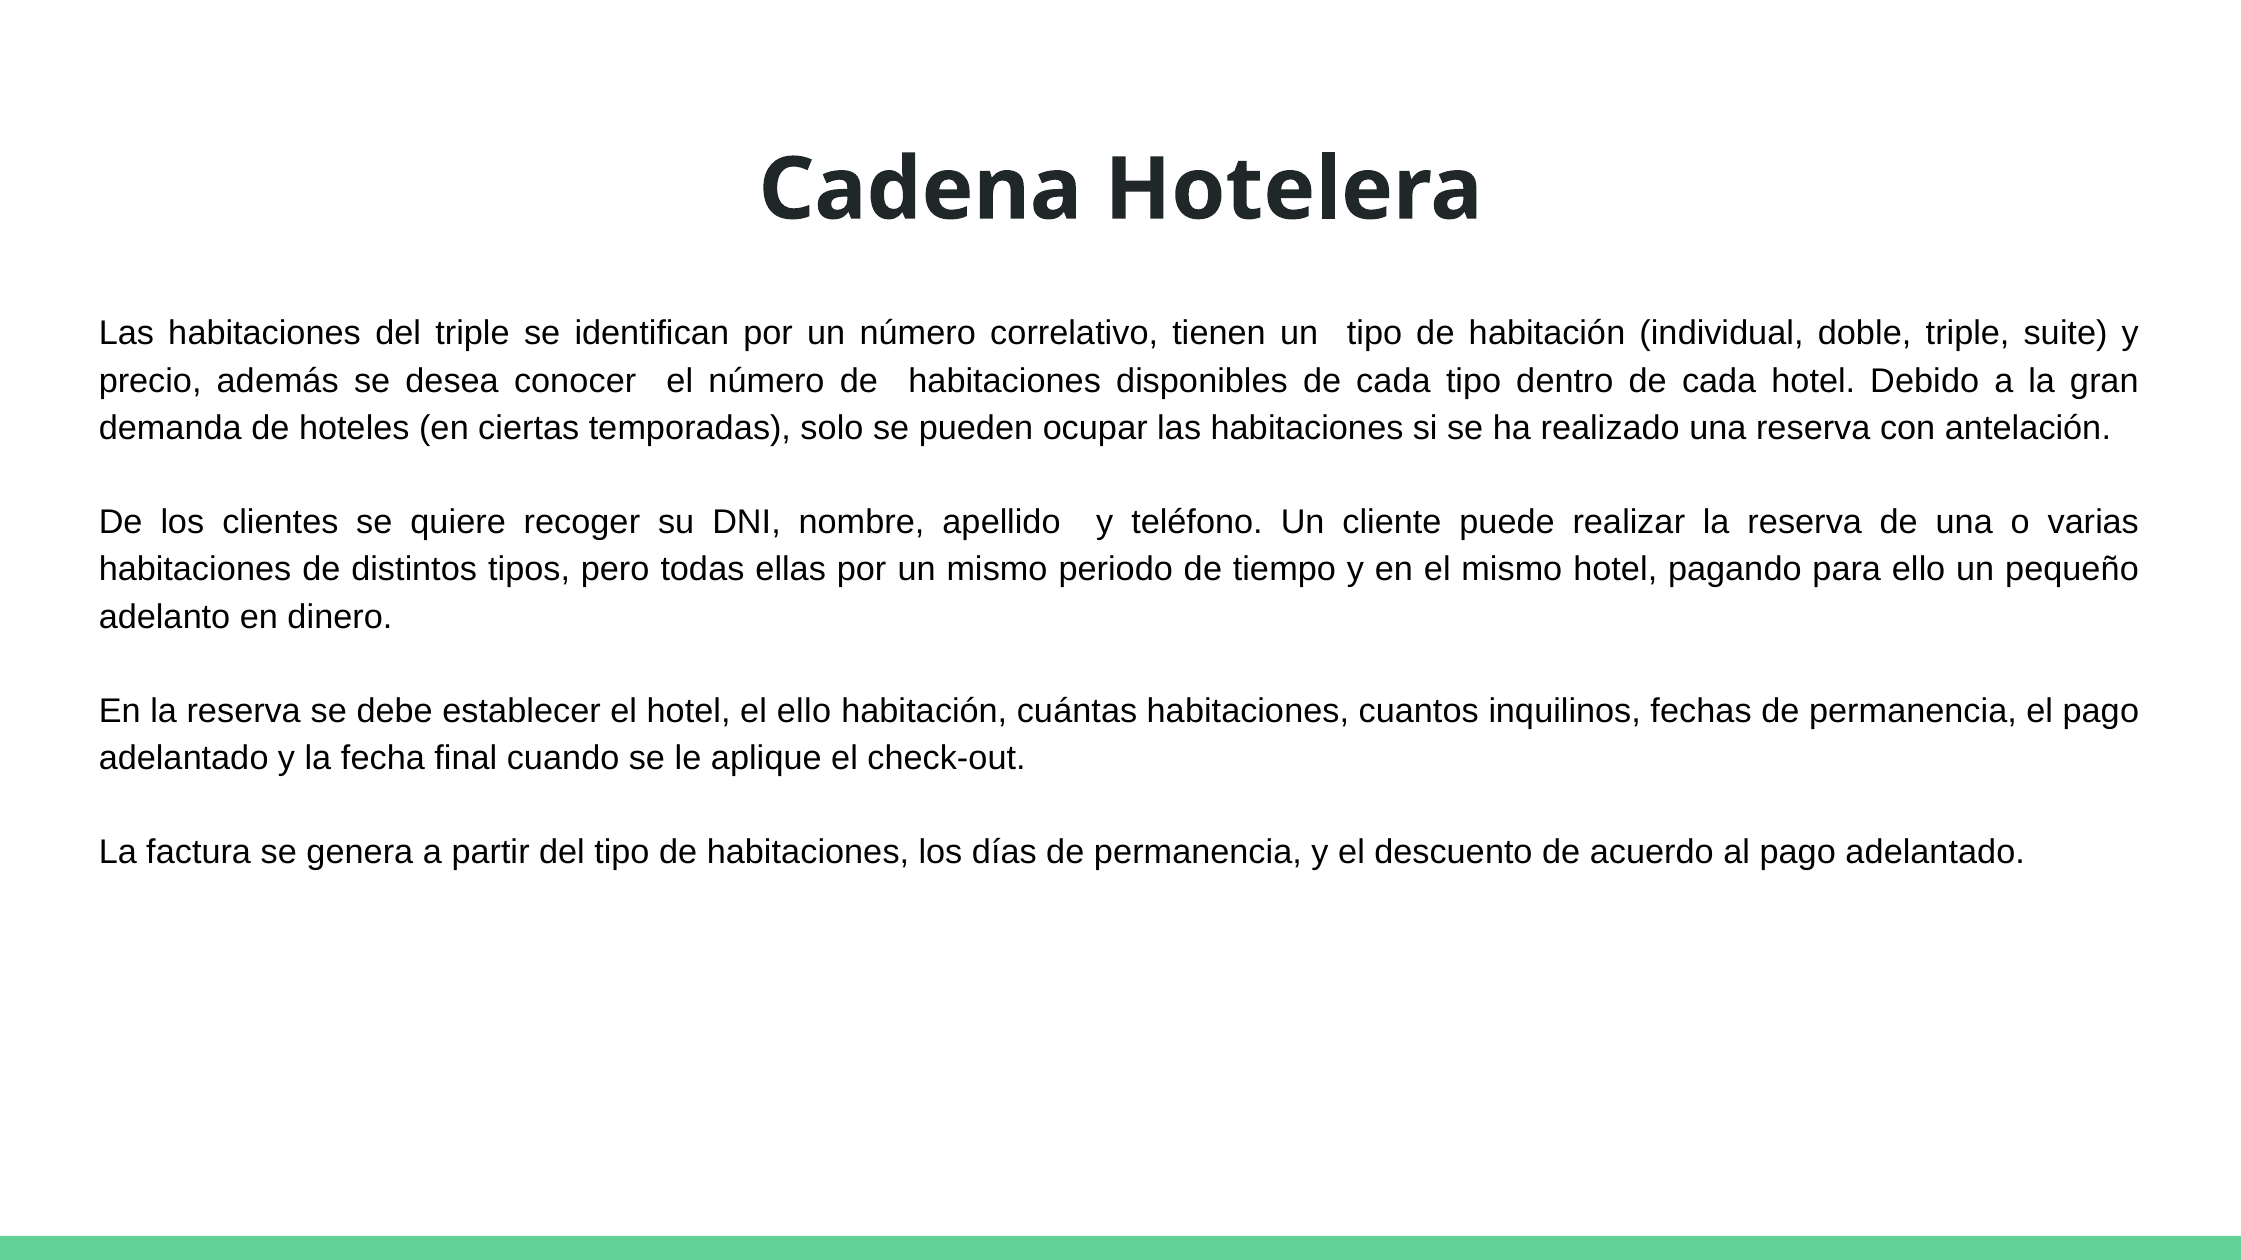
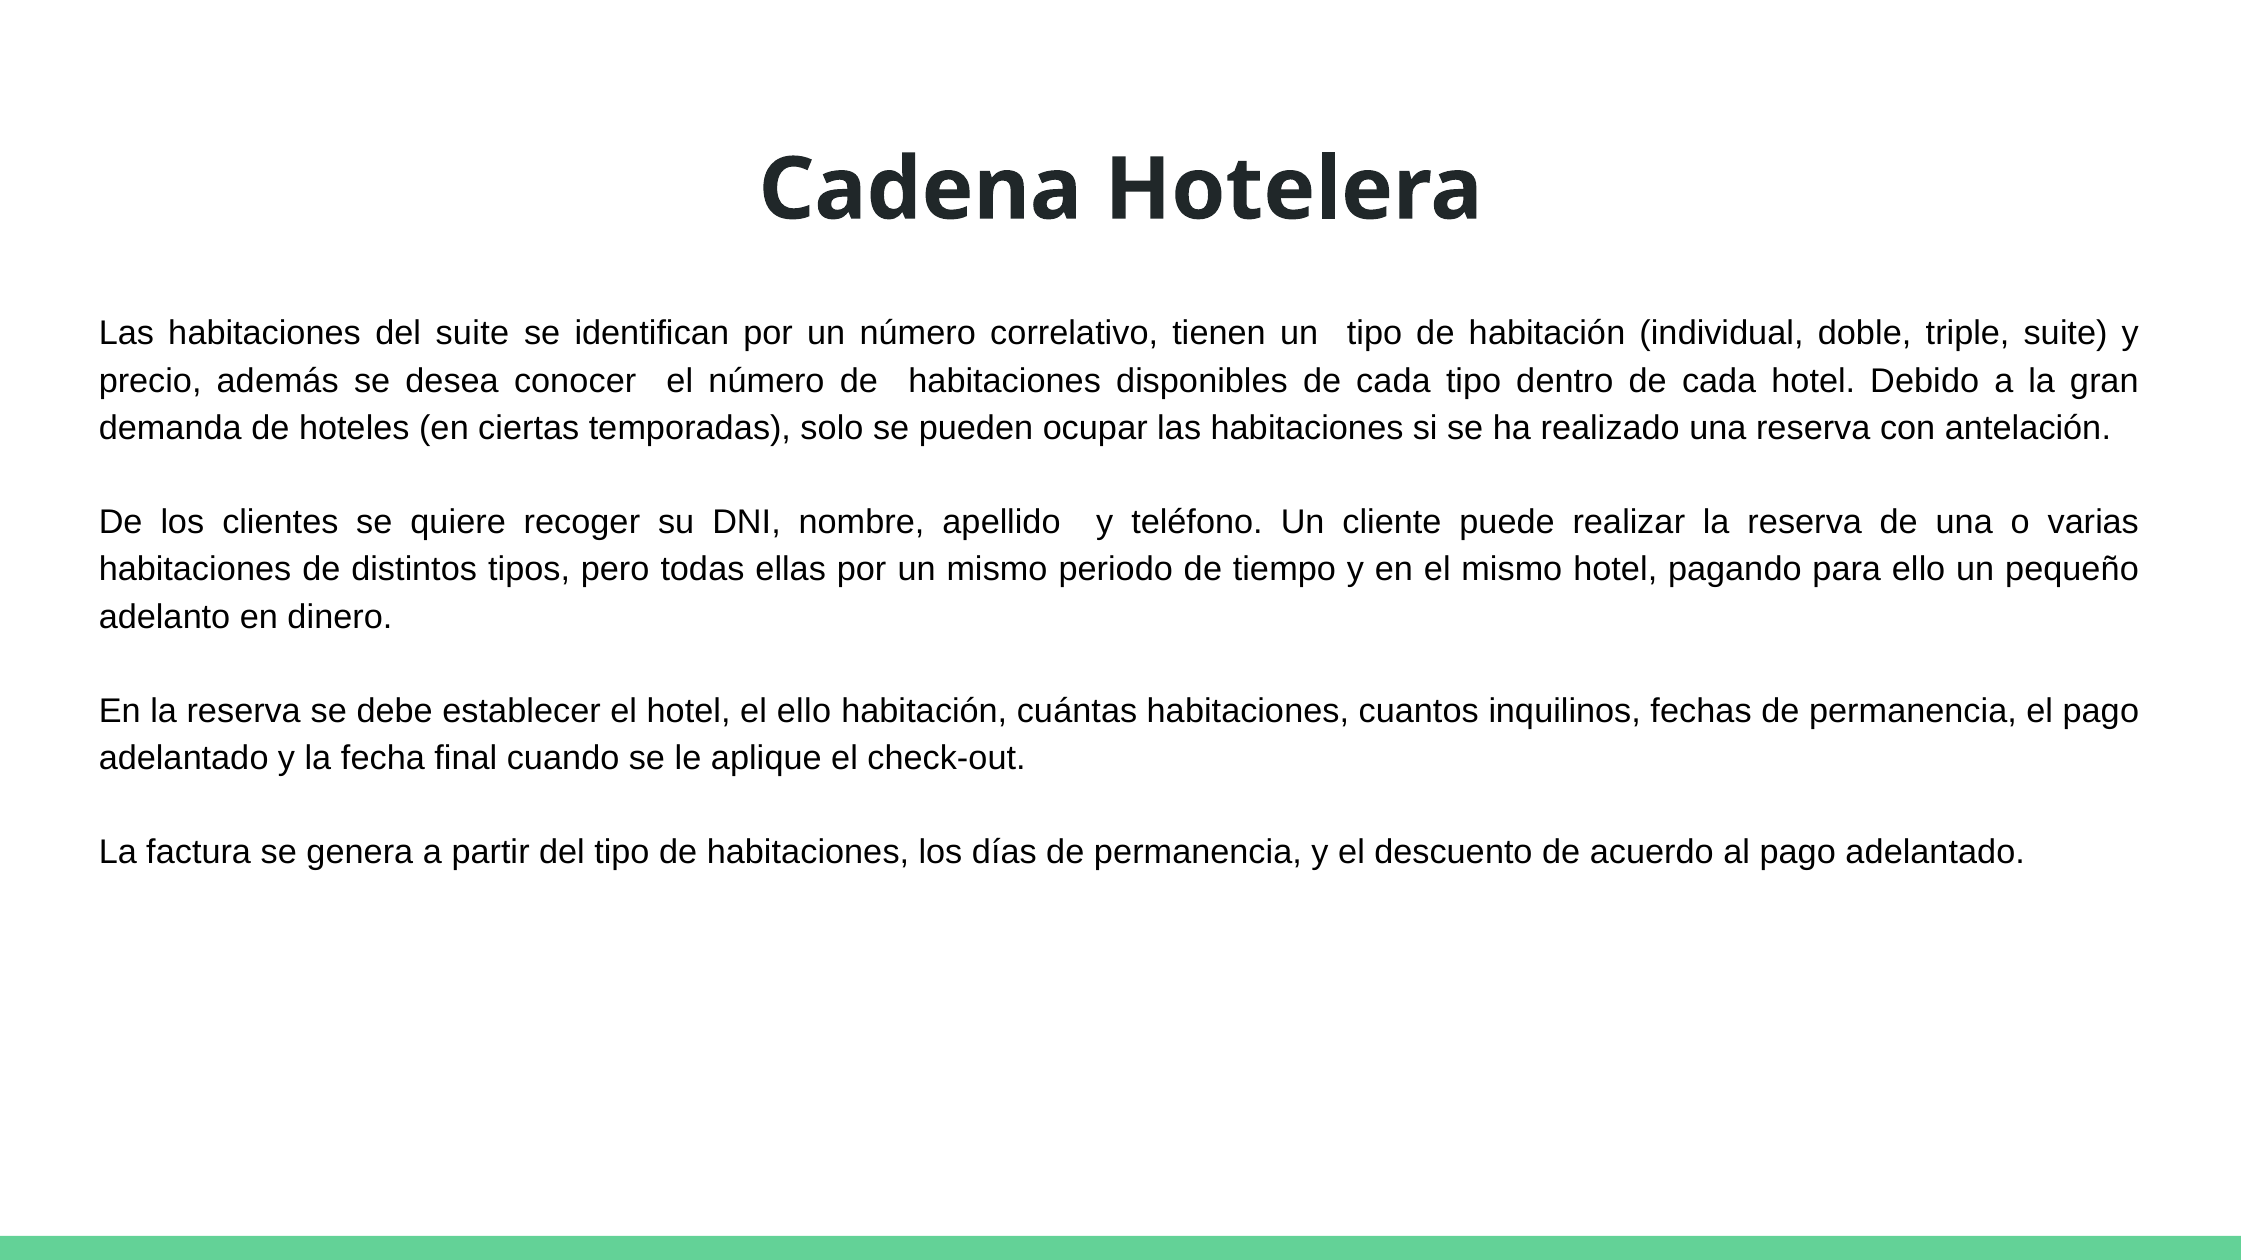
del triple: triple -> suite
